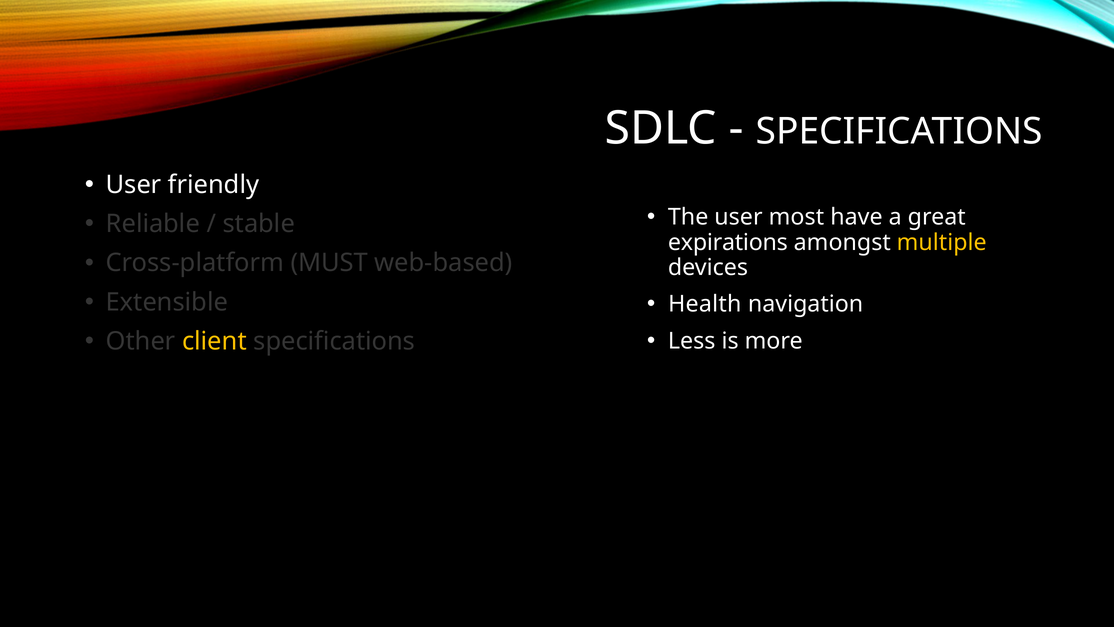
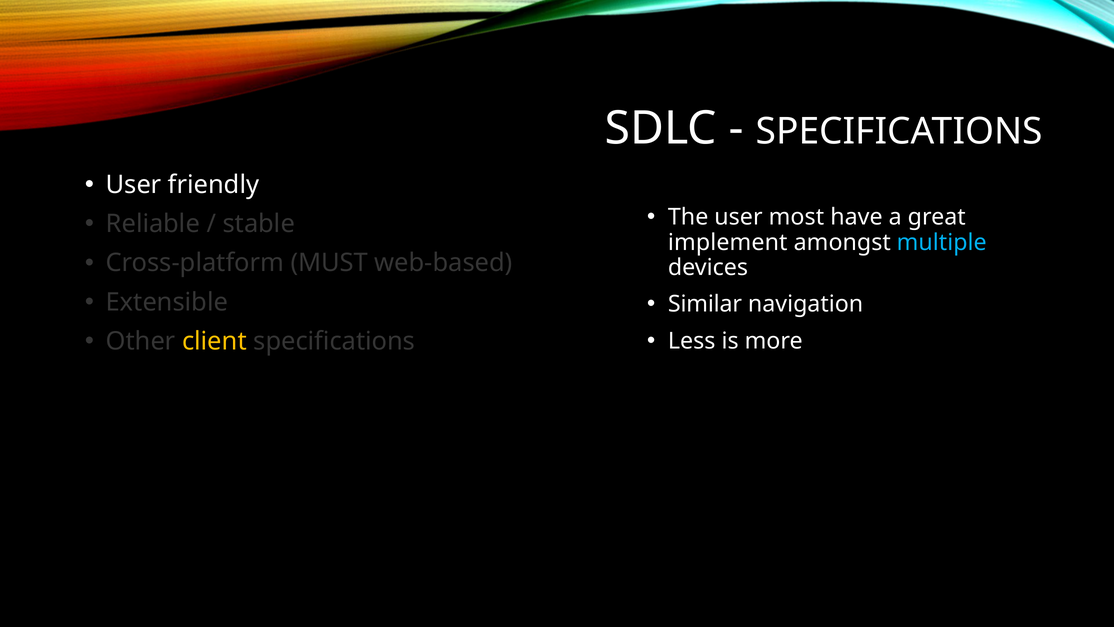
expirations: expirations -> implement
multiple colour: yellow -> light blue
Health: Health -> Similar
